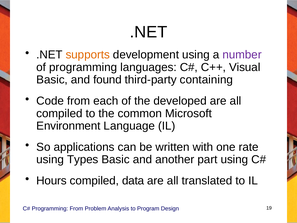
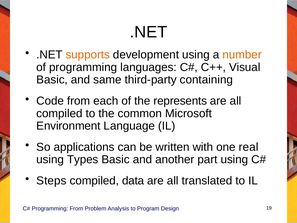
number colour: purple -> orange
found: found -> same
developed: developed -> represents
rate: rate -> real
Hours: Hours -> Steps
